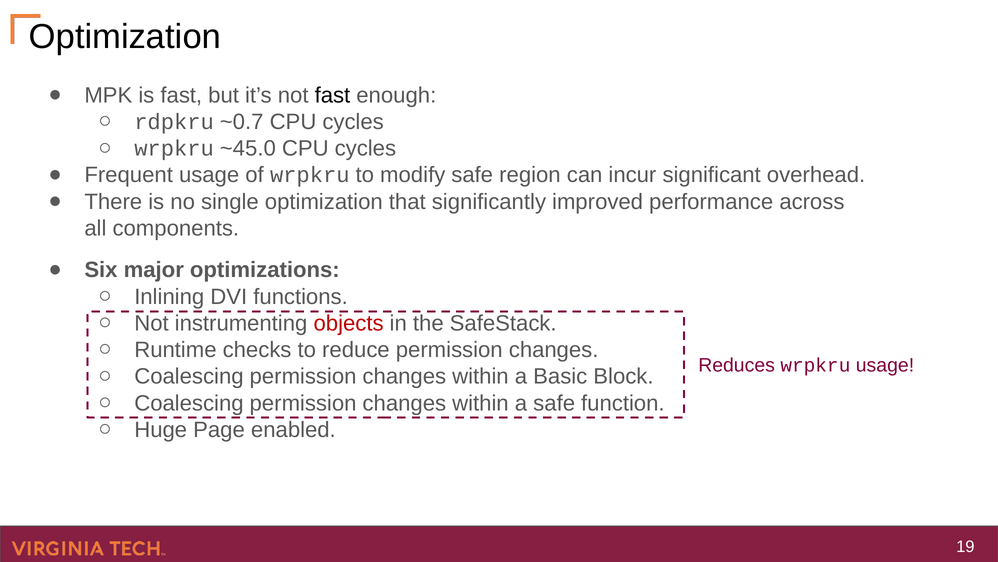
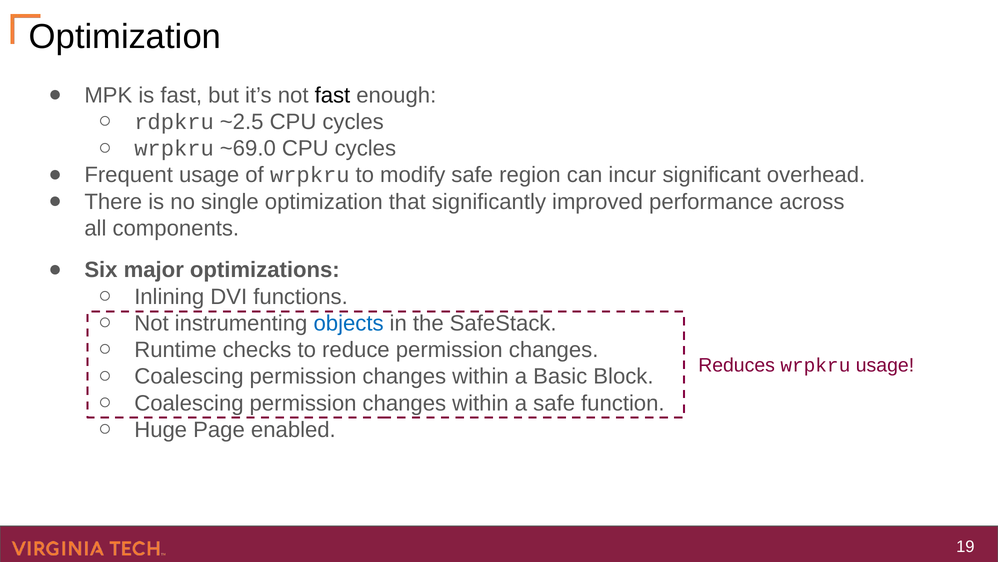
~0.7: ~0.7 -> ~2.5
~45.0: ~45.0 -> ~69.0
objects colour: red -> blue
